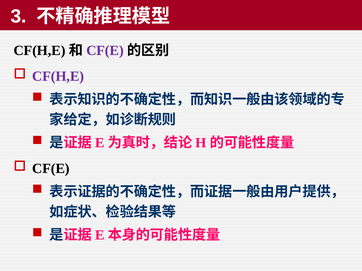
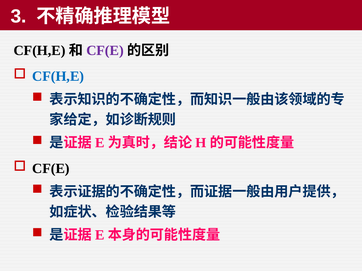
CF(H,E at (58, 76) colour: purple -> blue
